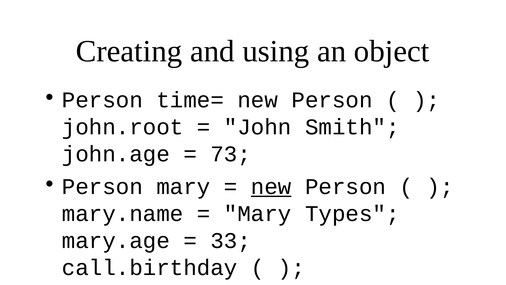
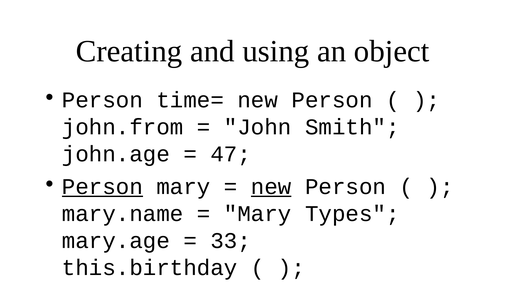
john.root: john.root -> john.from
73: 73 -> 47
Person at (102, 186) underline: none -> present
call.birthday: call.birthday -> this.birthday
